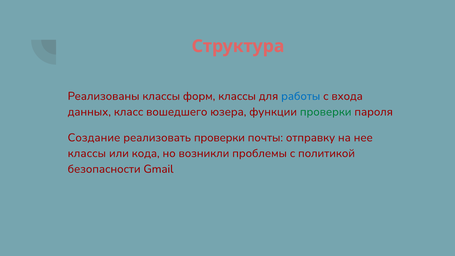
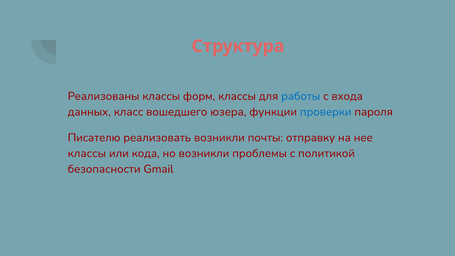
проверки at (326, 112) colour: green -> blue
Создание: Создание -> Писателю
реализовать проверки: проверки -> возникли
